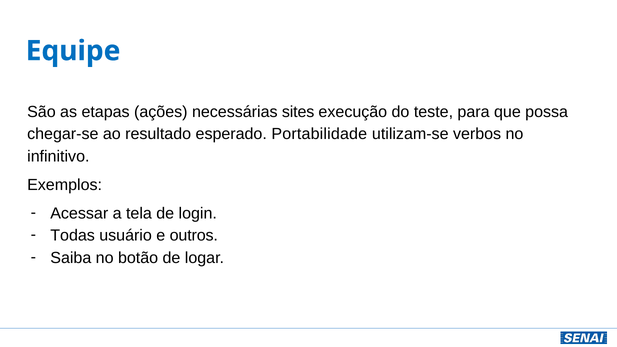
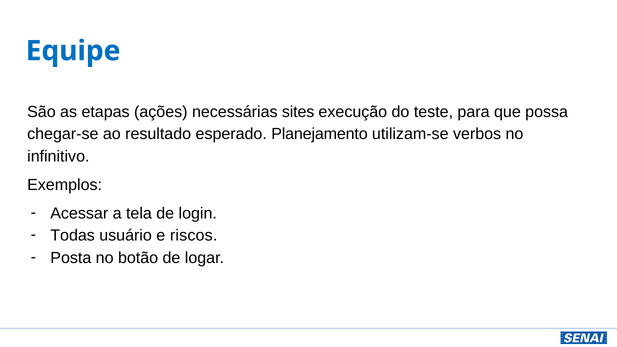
Portabilidade: Portabilidade -> Planejamento
outros: outros -> riscos
Saiba: Saiba -> Posta
